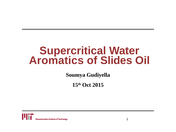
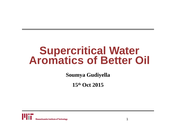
Slides: Slides -> Better
